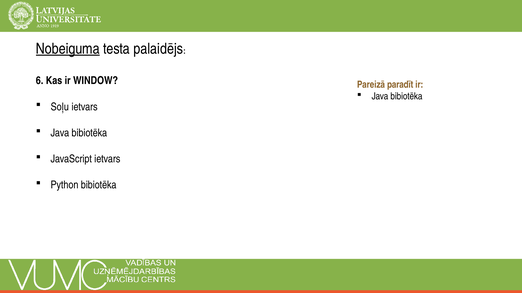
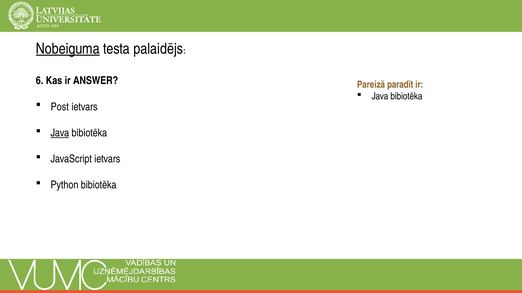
WINDOW: WINDOW -> ANSWER
Soļu: Soļu -> Post
Java at (60, 133) underline: none -> present
